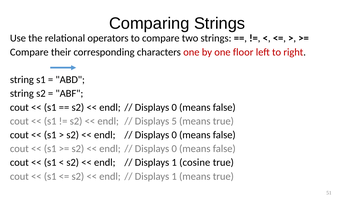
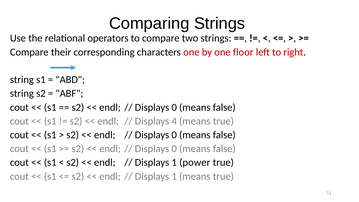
5: 5 -> 4
cosine: cosine -> power
